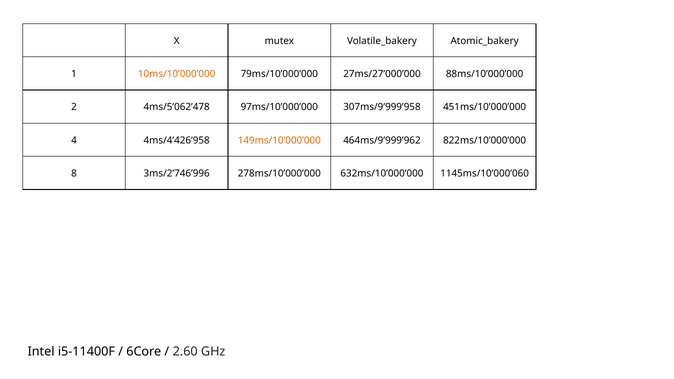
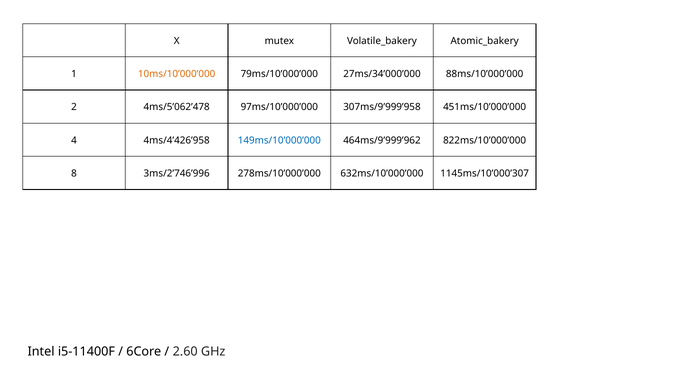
27ms/27’000’000: 27ms/27’000’000 -> 27ms/34’000’000
149ms/10’000’000 colour: orange -> blue
1145ms/10’000’060: 1145ms/10’000’060 -> 1145ms/10’000’307
